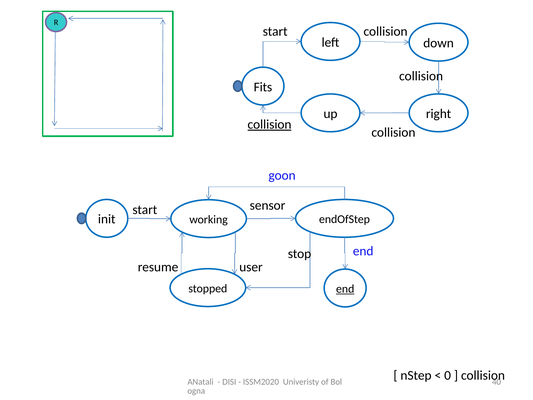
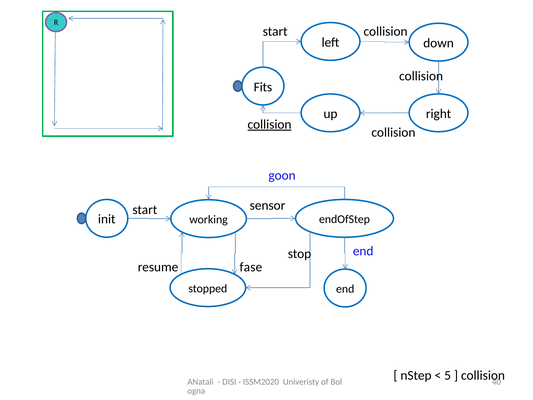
user: user -> fase
end at (345, 289) underline: present -> none
0: 0 -> 5
